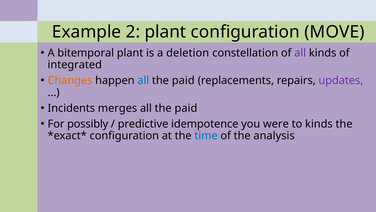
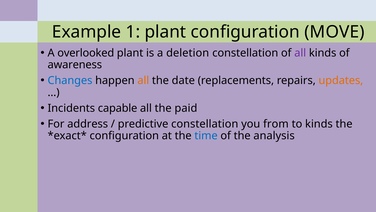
2: 2 -> 1
bitemporal: bitemporal -> overlooked
integrated: integrated -> awareness
Changes colour: orange -> blue
all at (143, 80) colour: blue -> orange
paid at (183, 80): paid -> date
updates colour: purple -> orange
merges: merges -> capable
possibly: possibly -> address
predictive idempotence: idempotence -> constellation
were: were -> from
